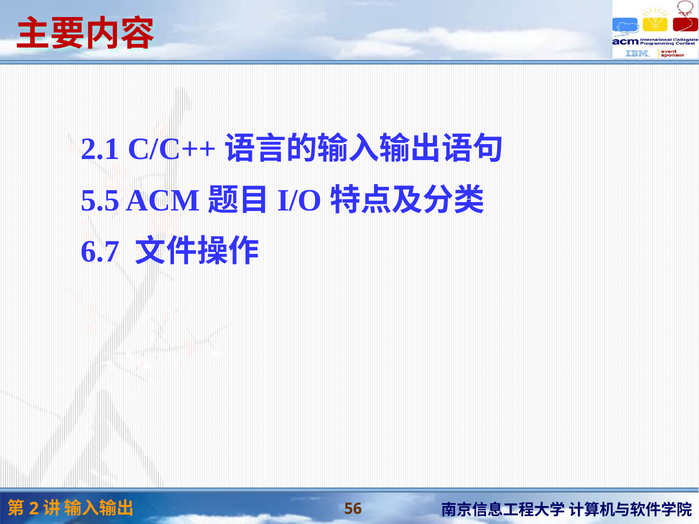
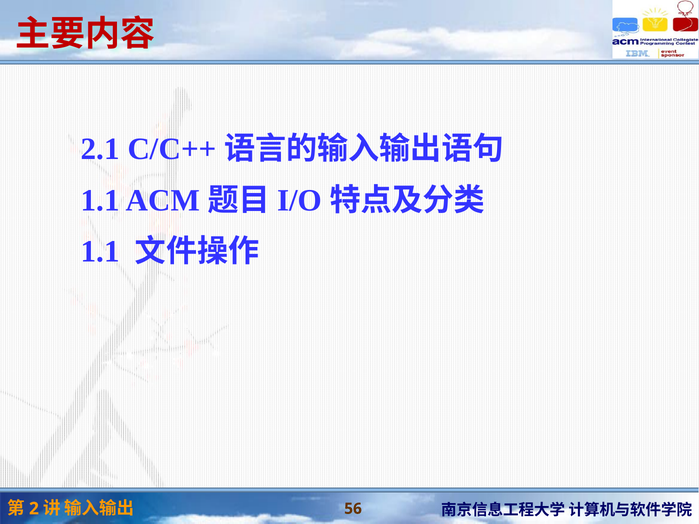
5.5 at (100, 200): 5.5 -> 1.1
6.7 at (100, 252): 6.7 -> 1.1
